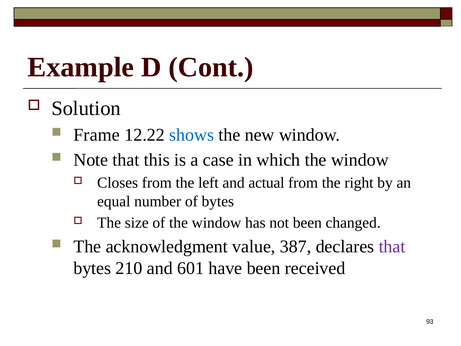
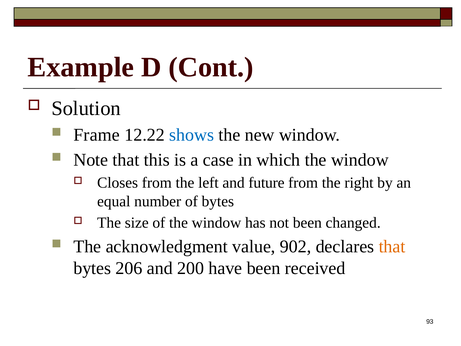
actual: actual -> future
387: 387 -> 902
that at (392, 246) colour: purple -> orange
210: 210 -> 206
601: 601 -> 200
